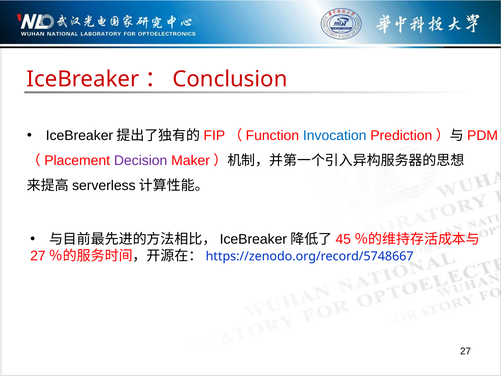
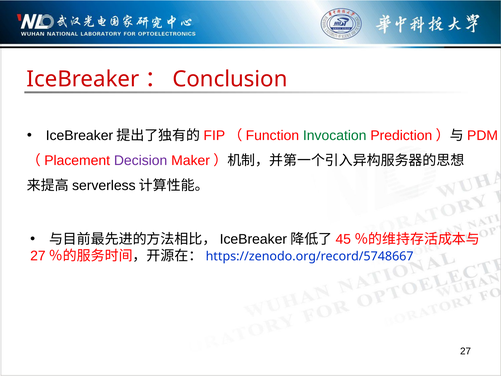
Invocation colour: blue -> green
